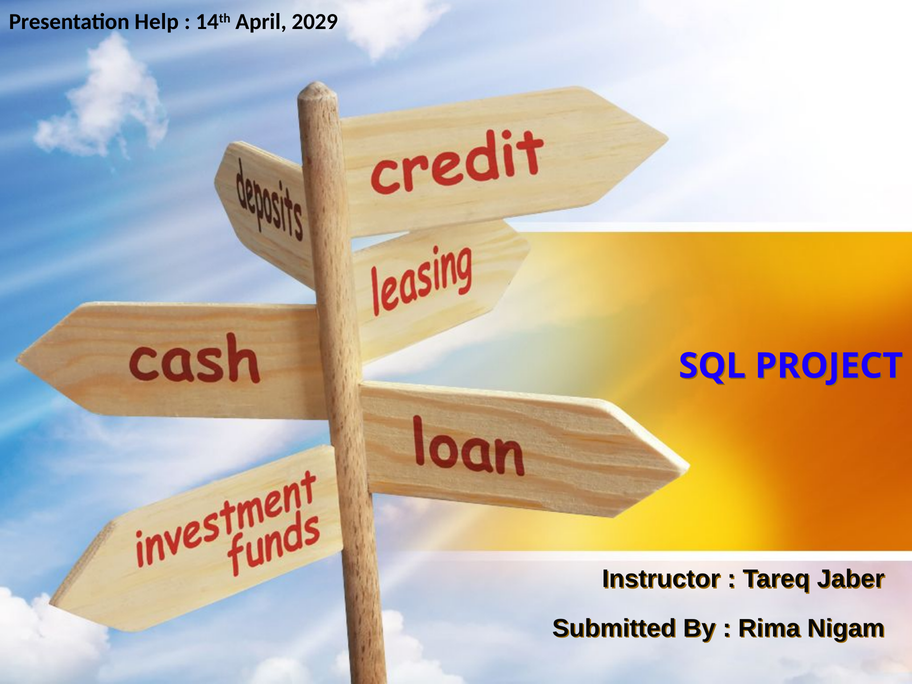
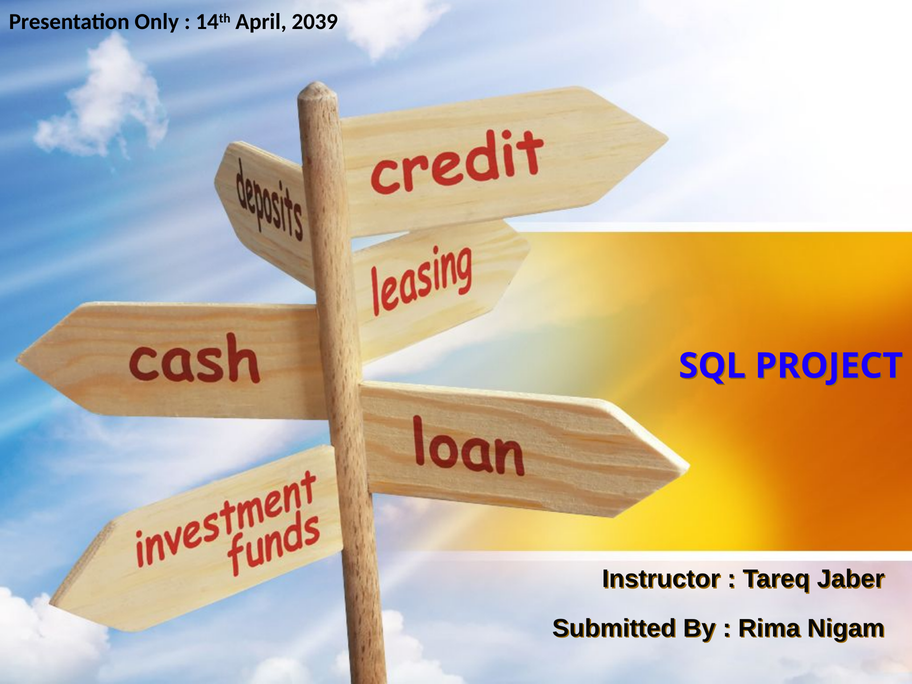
Help: Help -> Only
2029: 2029 -> 2039
